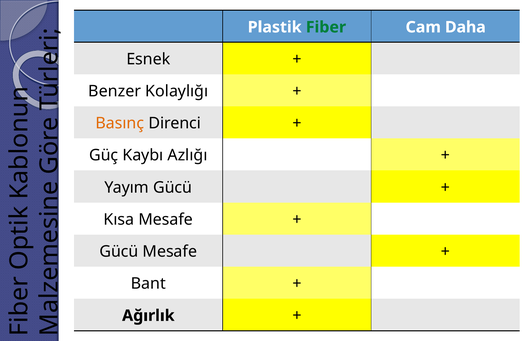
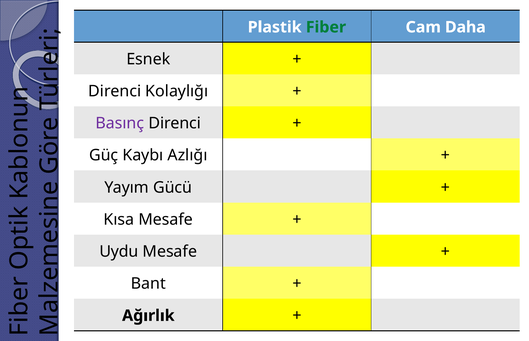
Benzer at (115, 91): Benzer -> Direnci
Basınç colour: orange -> purple
Gücü at (119, 251): Gücü -> Uydu
